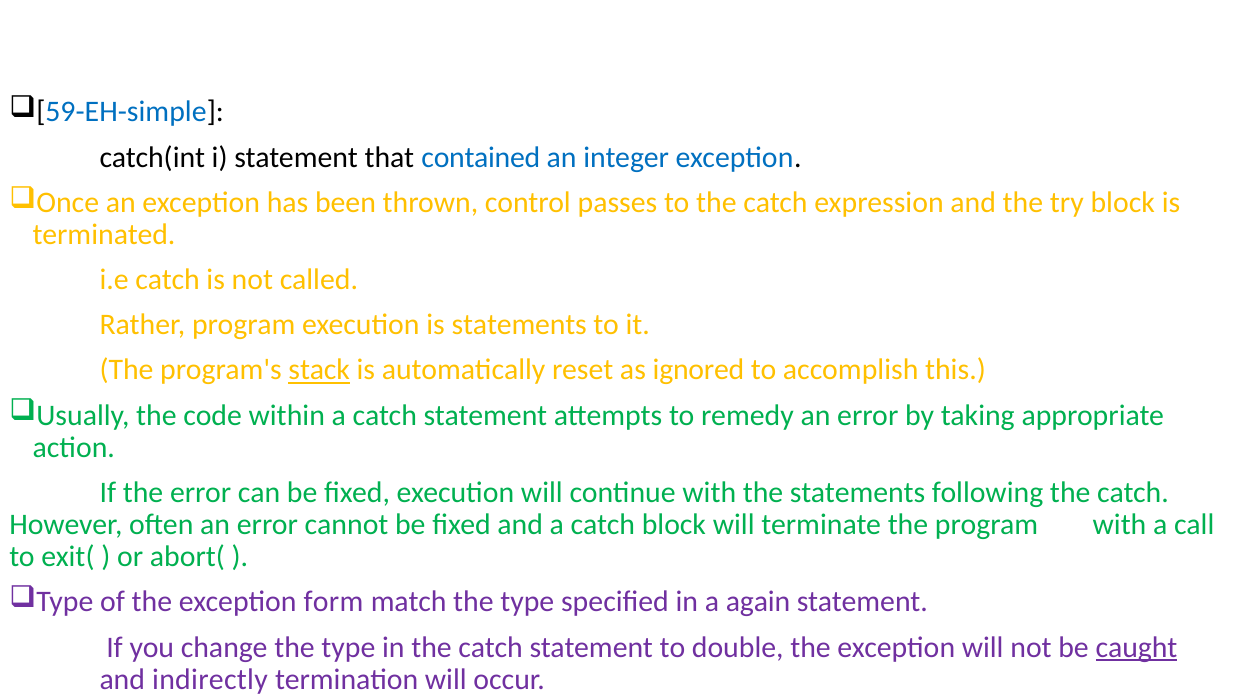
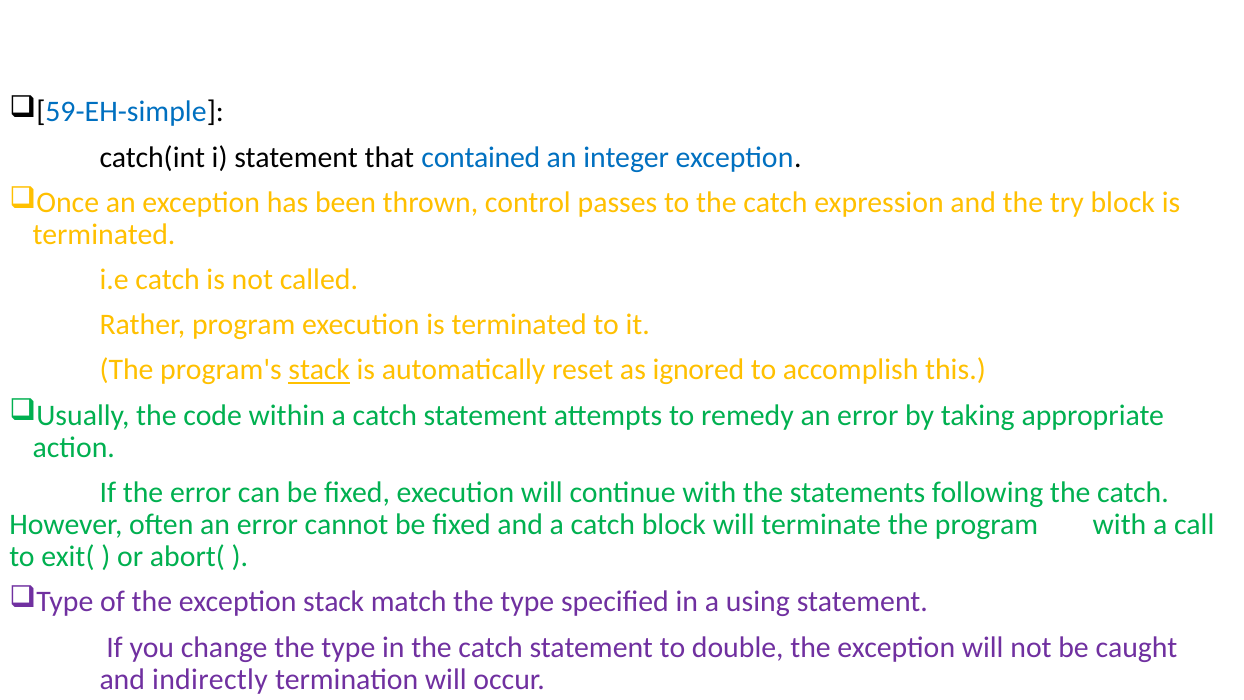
execution is statements: statements -> terminated
exception form: form -> stack
again: again -> using
caught underline: present -> none
